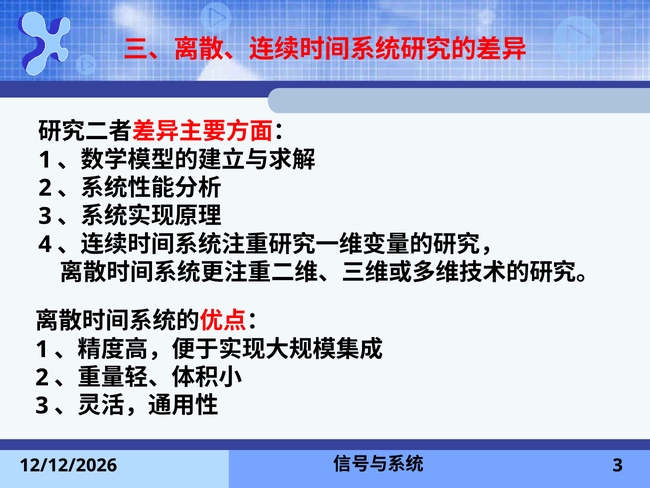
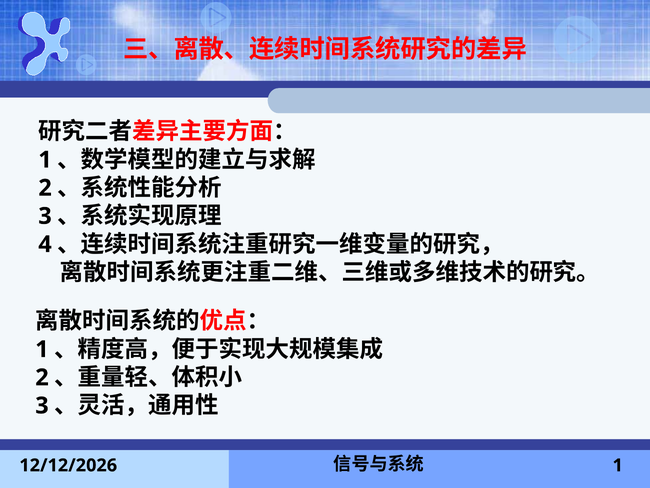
3 at (618, 465): 3 -> 1
